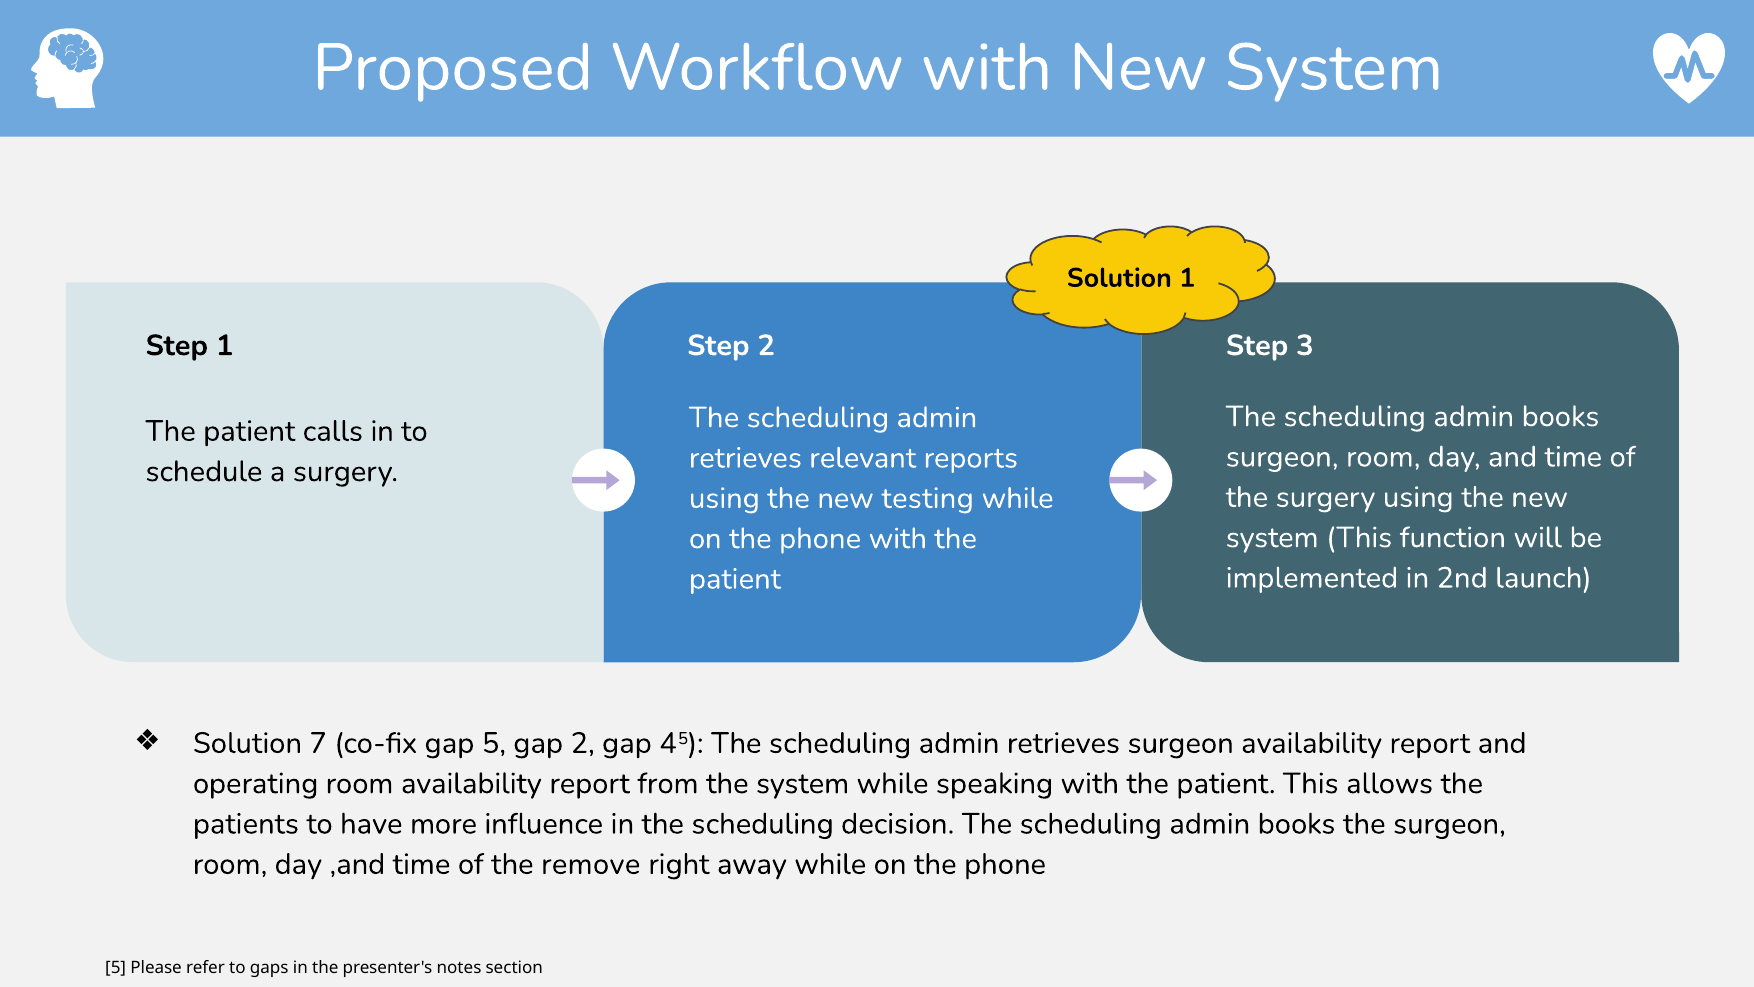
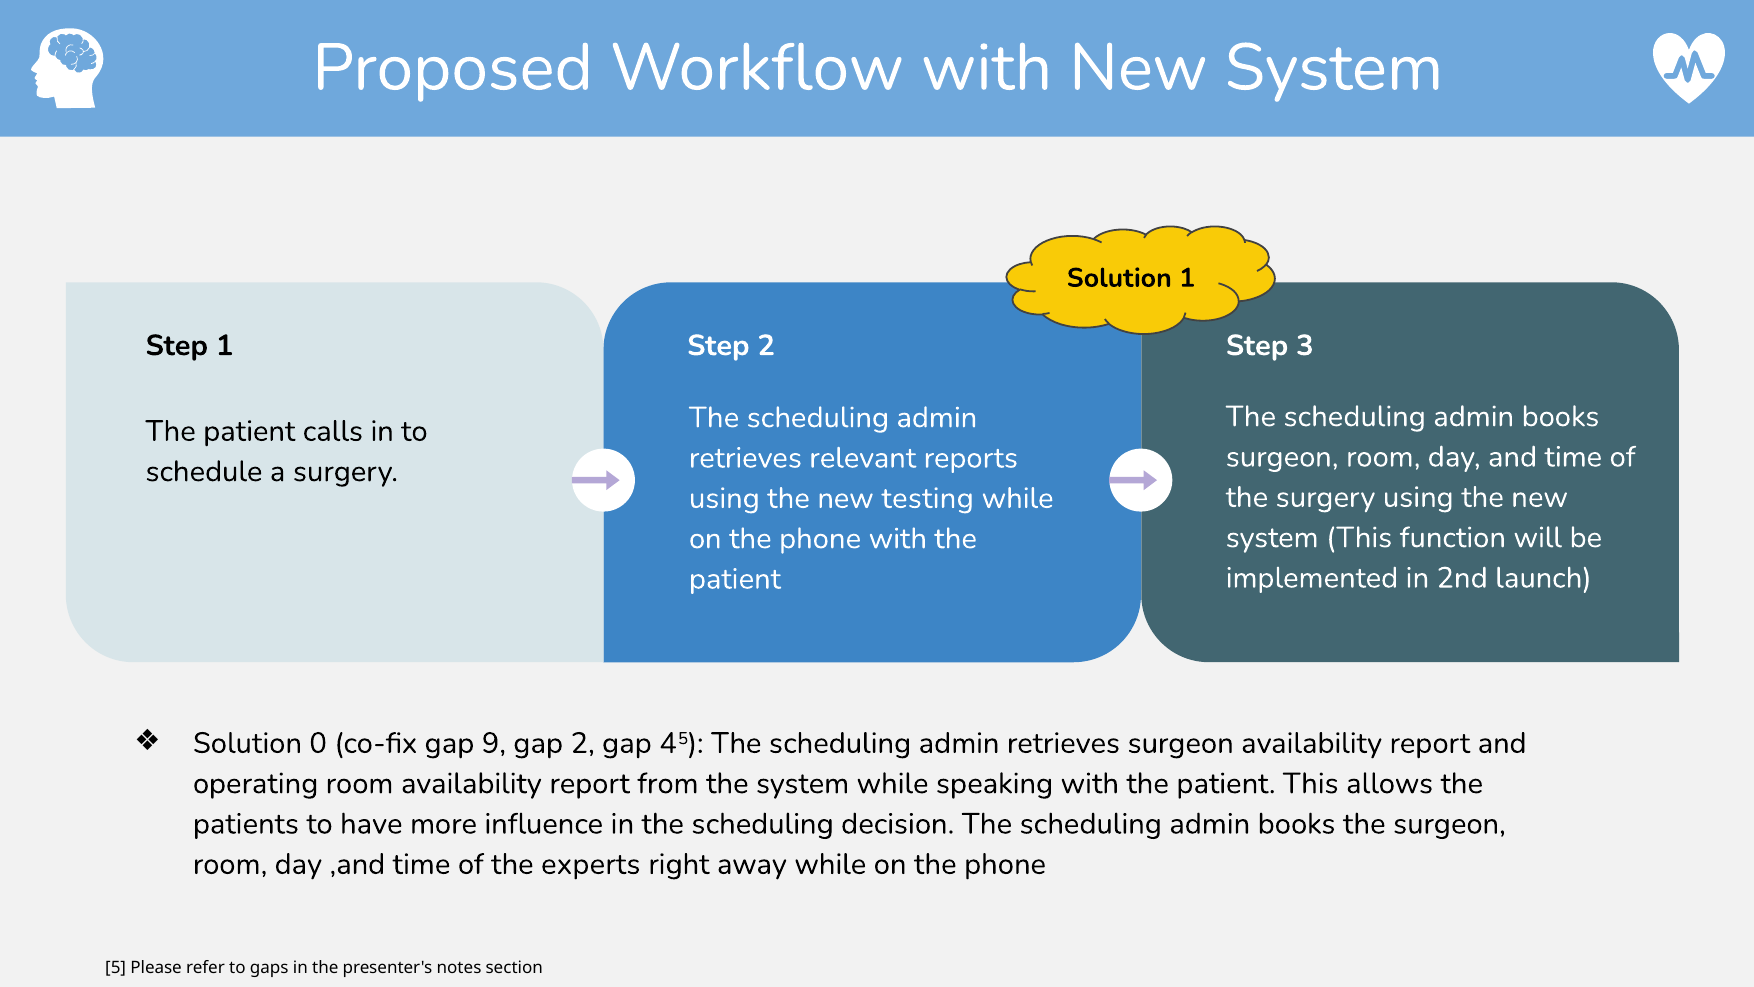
7: 7 -> 0
gap 5: 5 -> 9
remove: remove -> experts
